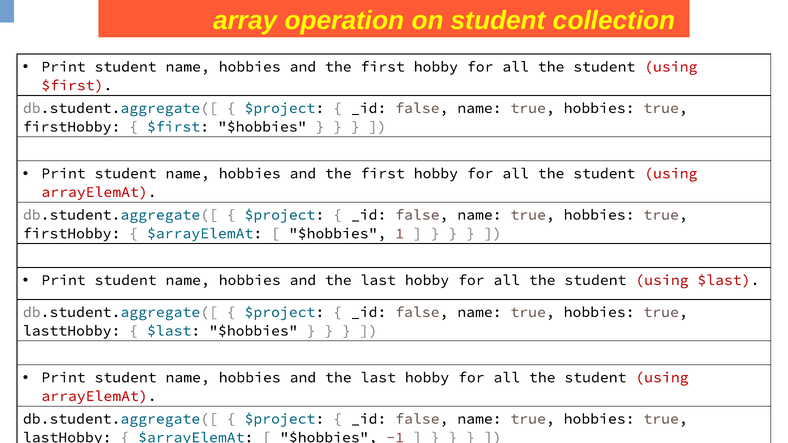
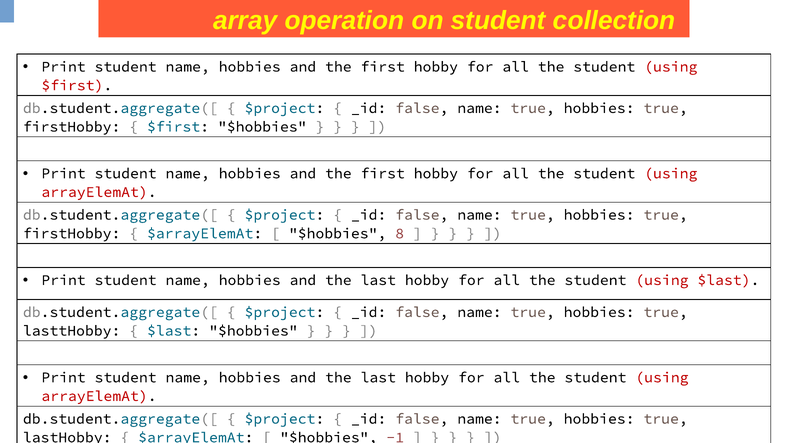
1: 1 -> 8
